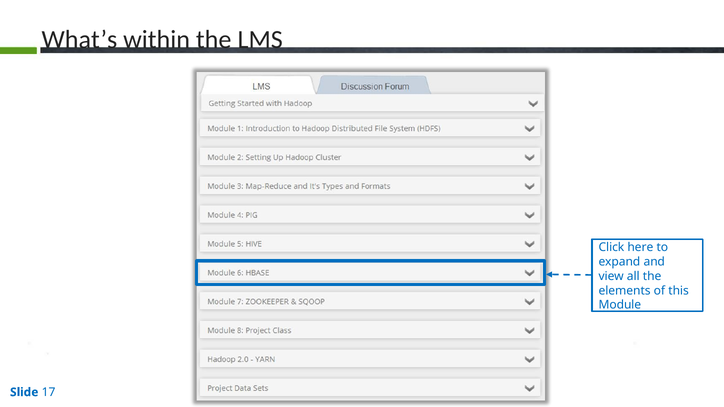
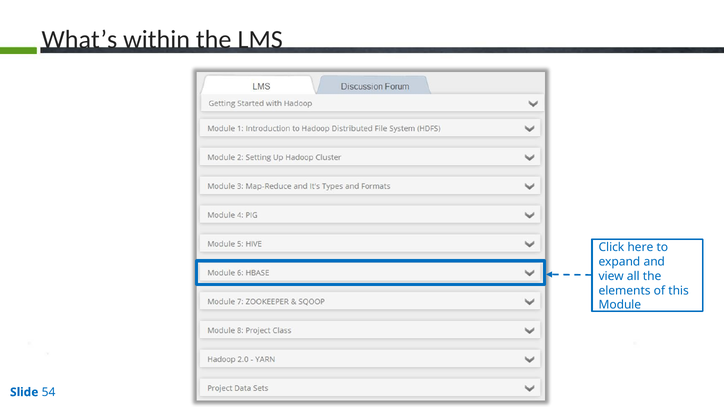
17: 17 -> 54
